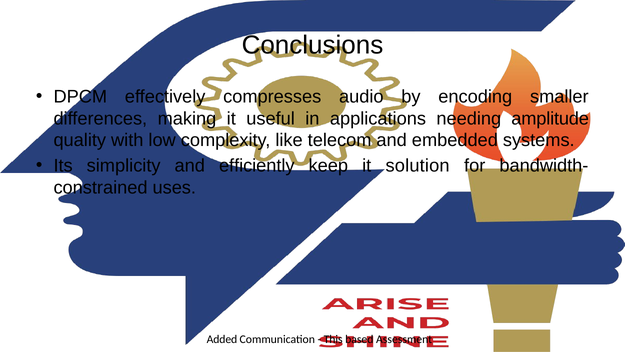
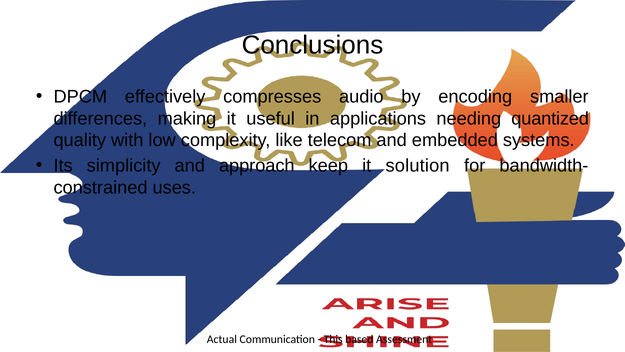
amplitude: amplitude -> quantized
efficiently: efficiently -> approach
Added: Added -> Actual
